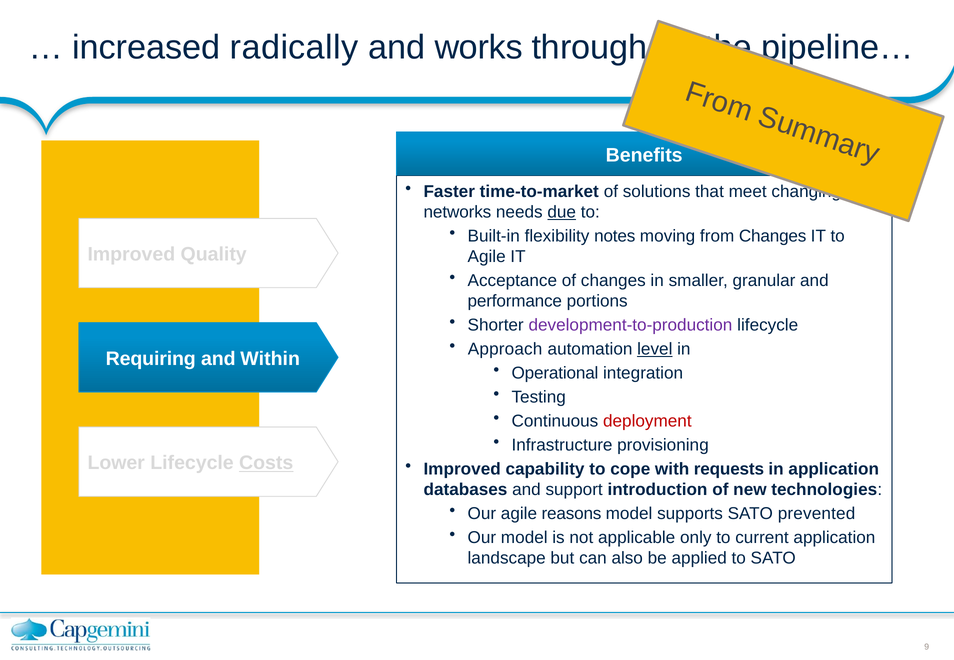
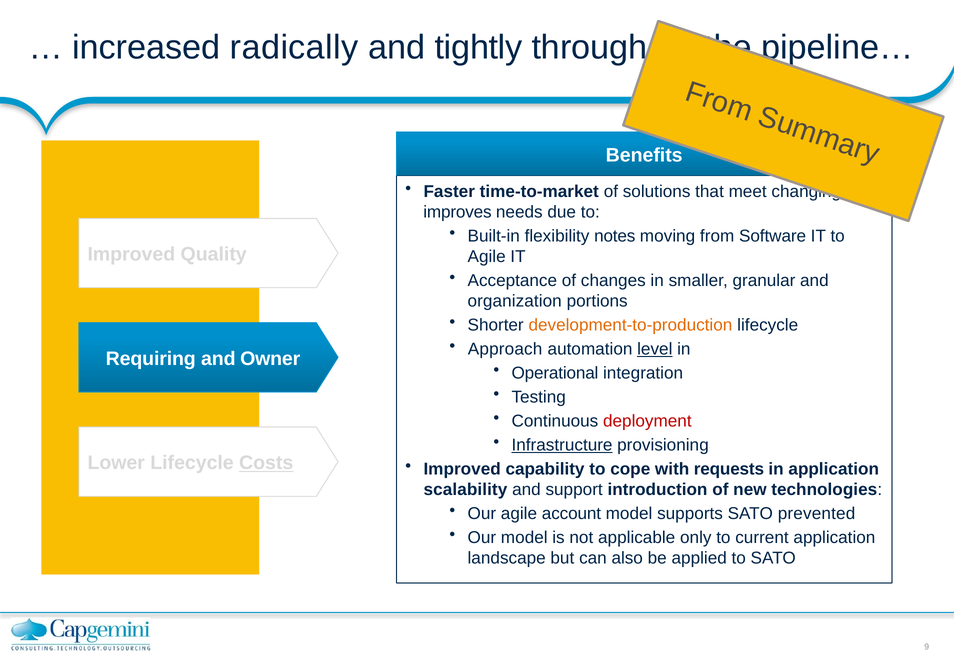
works: works -> tightly
networks: networks -> improves
due underline: present -> none
from Changes: Changes -> Software
performance: performance -> organization
development-to-production colour: purple -> orange
Within: Within -> Owner
Infrastructure underline: none -> present
databases: databases -> scalability
reasons: reasons -> account
